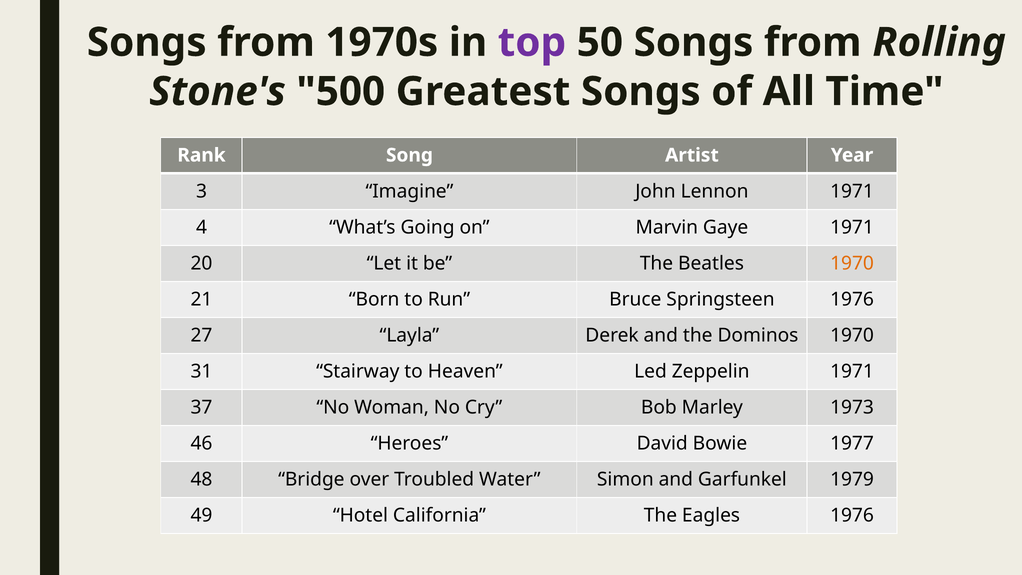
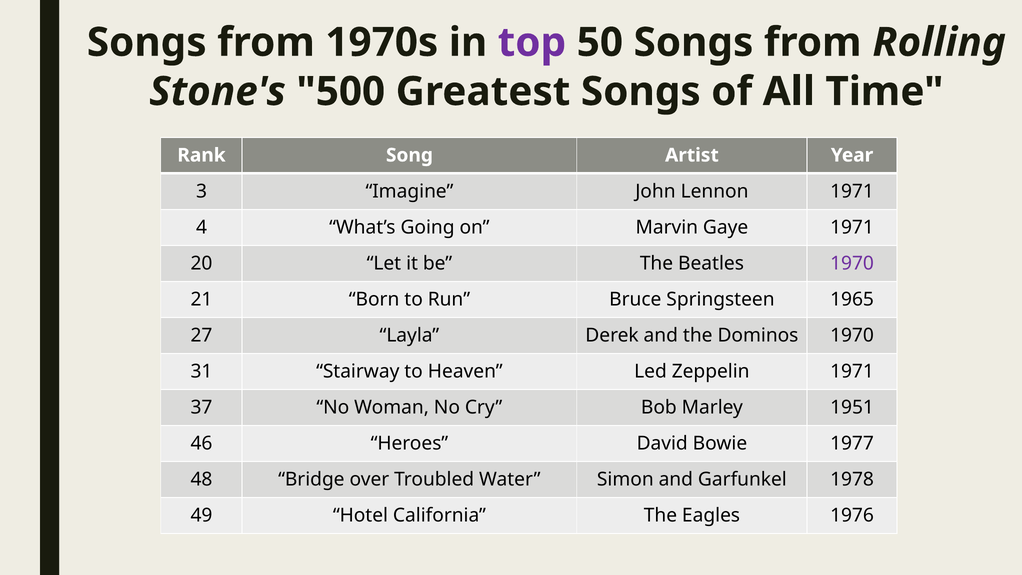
1970 at (852, 263) colour: orange -> purple
Springsteen 1976: 1976 -> 1965
1973: 1973 -> 1951
1979: 1979 -> 1978
